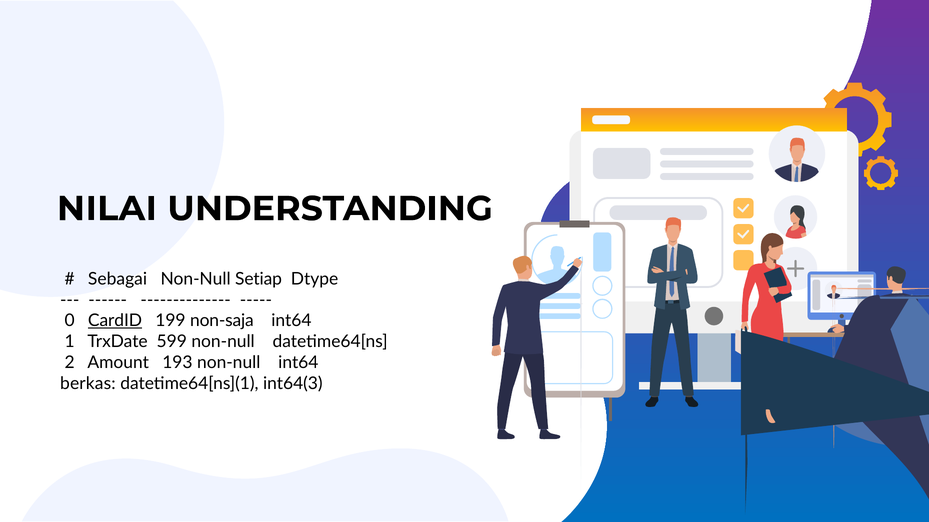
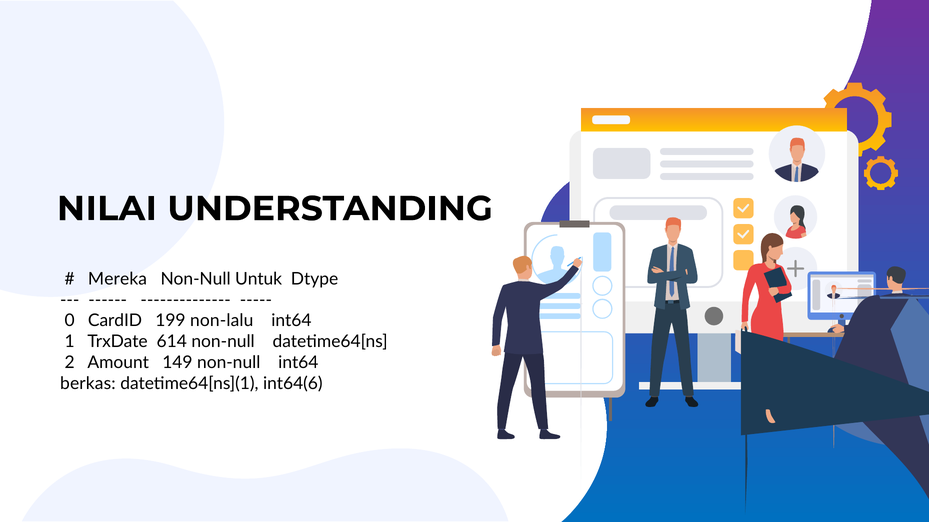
Sebagai: Sebagai -> Mereka
Setiap: Setiap -> Untuk
CardID underline: present -> none
non-saja: non-saja -> non-lalu
599: 599 -> 614
193: 193 -> 149
int64(3: int64(3 -> int64(6
